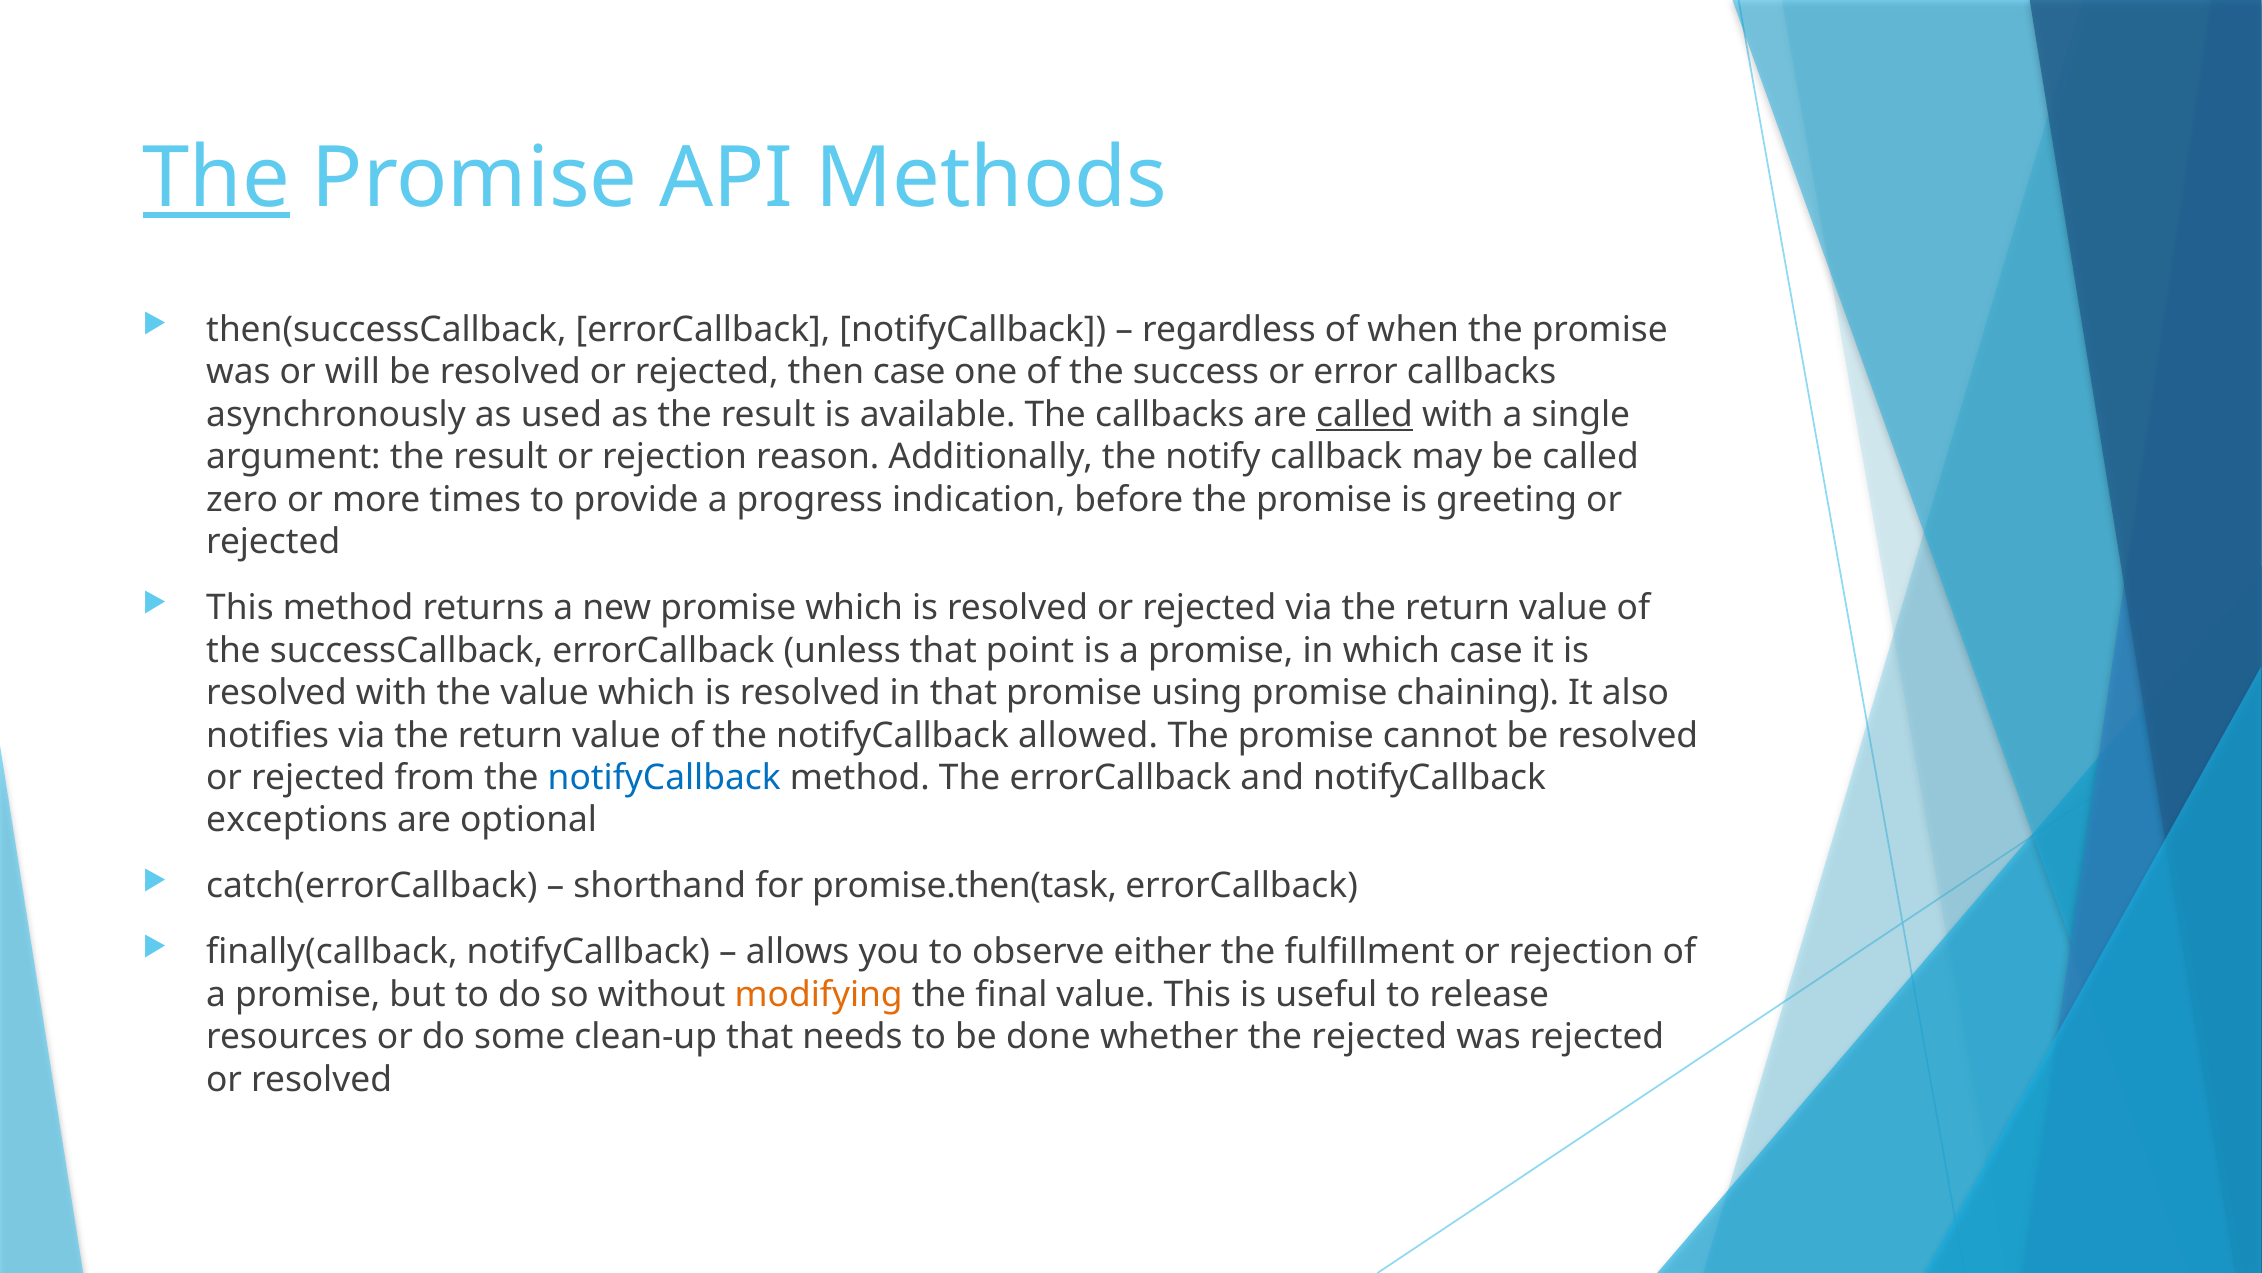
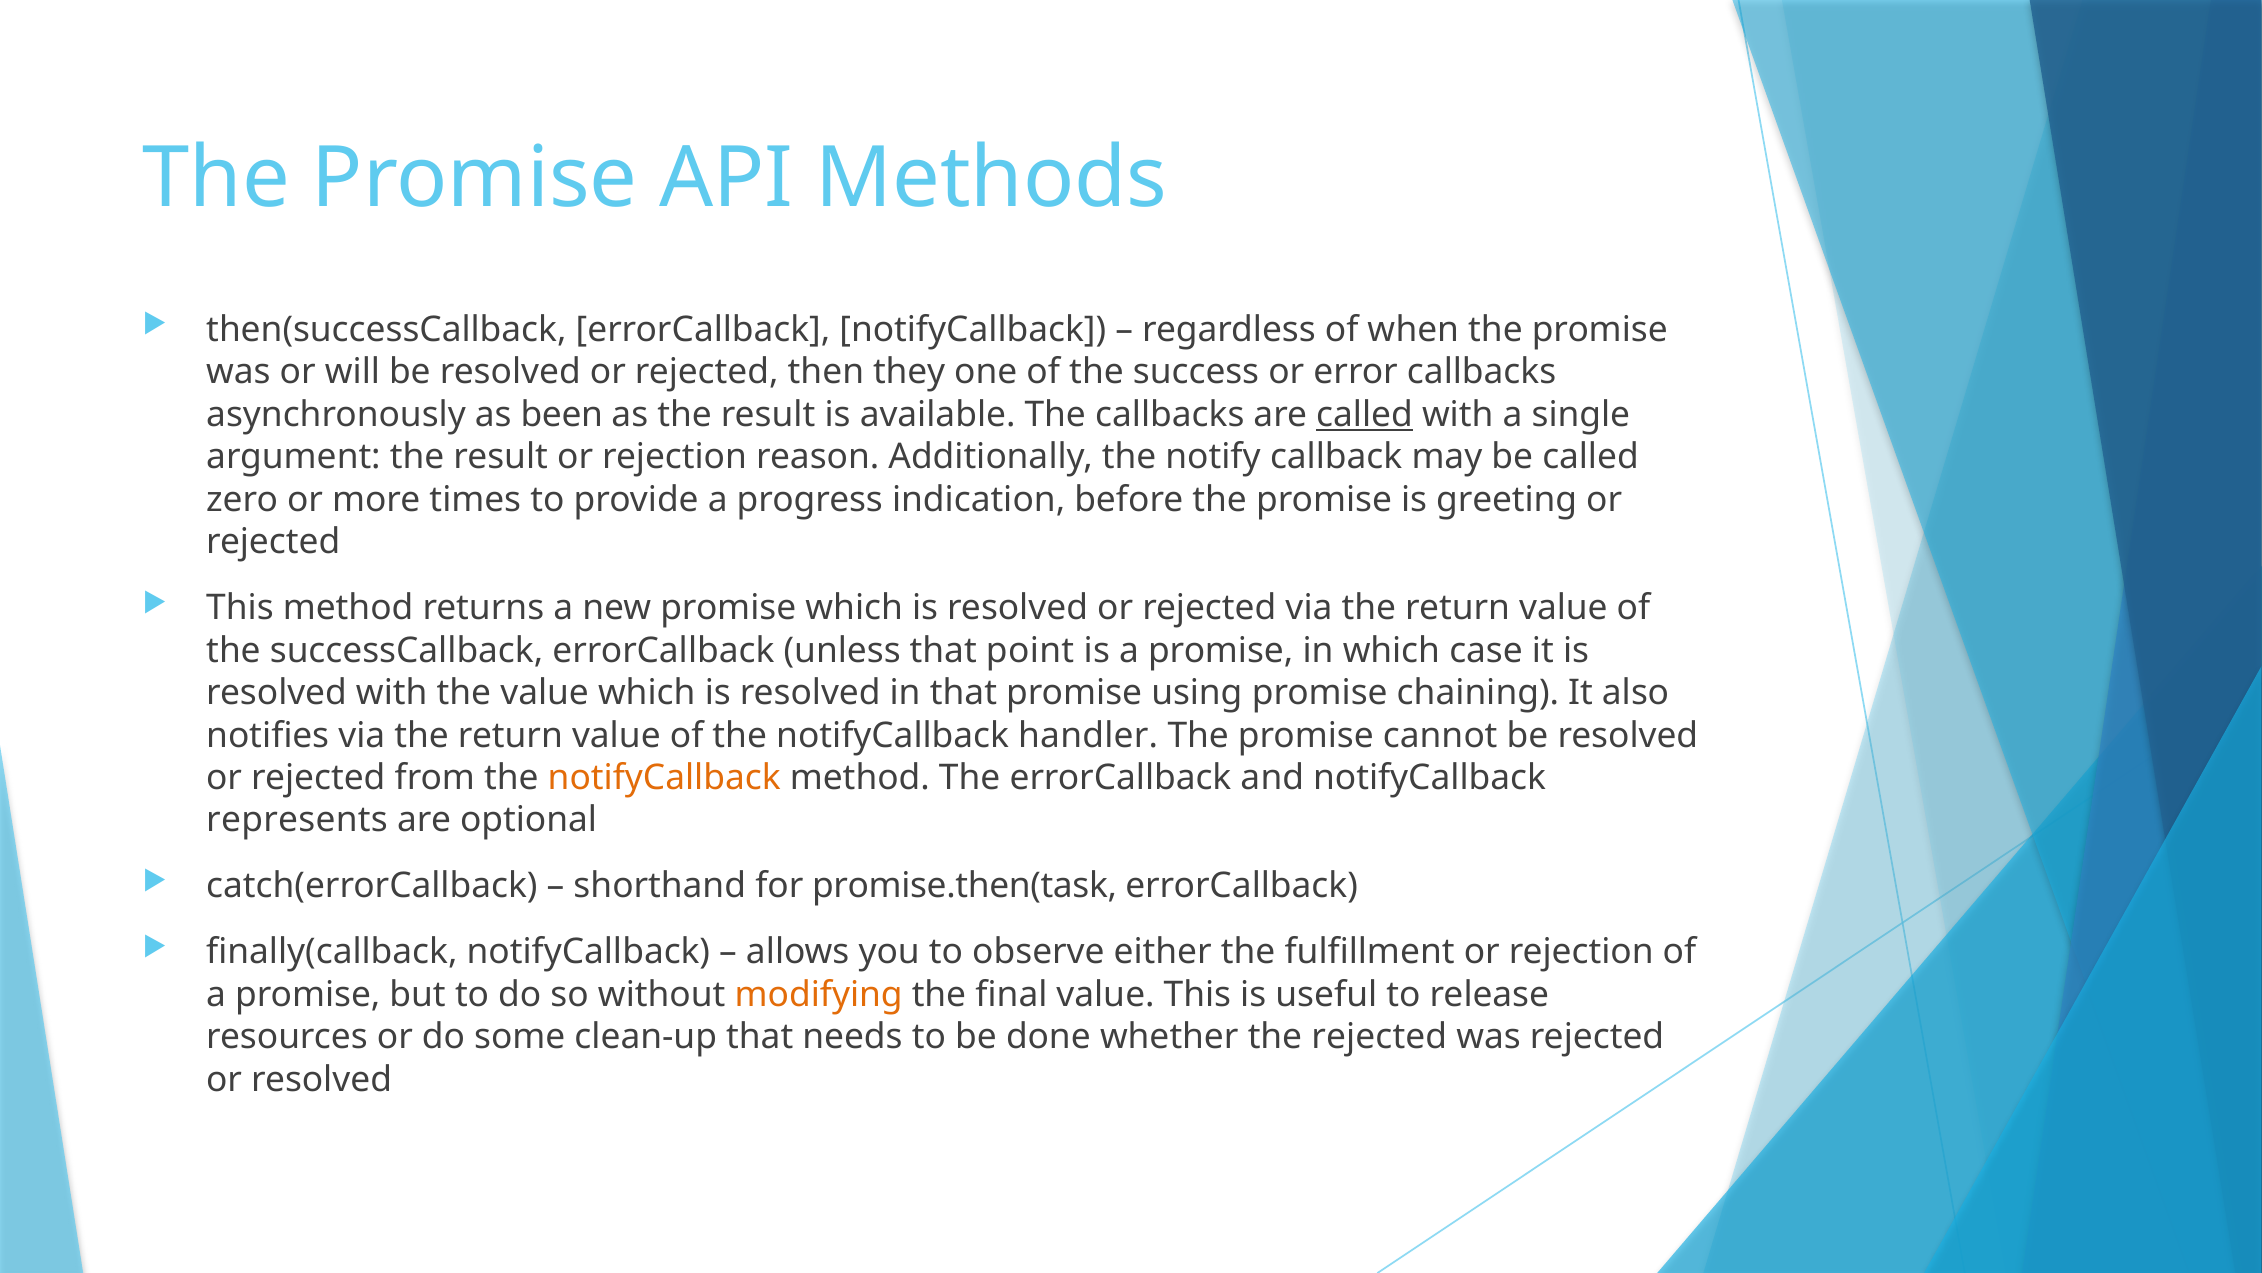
The at (216, 178) underline: present -> none
then case: case -> they
used: used -> been
allowed: allowed -> handler
notifyCallback at (664, 777) colour: blue -> orange
exceptions: exceptions -> represents
